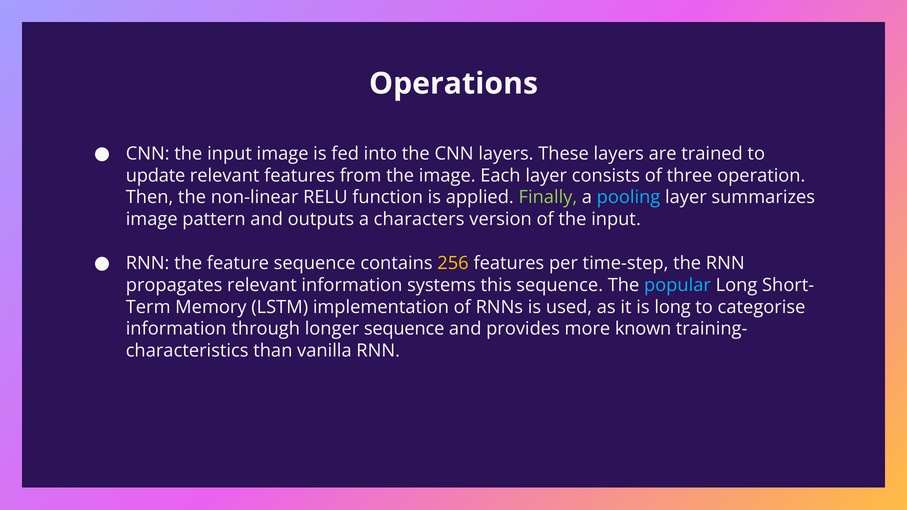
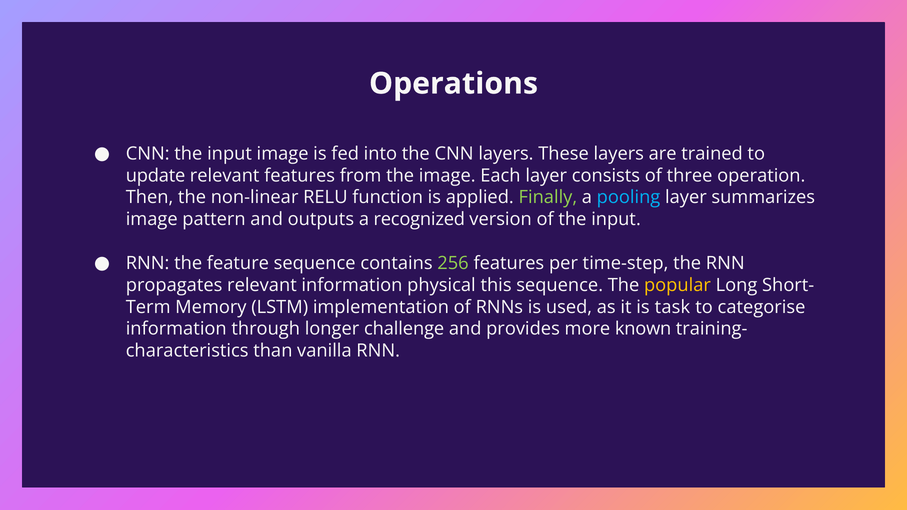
characters: characters -> recognized
256 colour: yellow -> light green
systems: systems -> physical
popular colour: light blue -> yellow
is long: long -> task
longer sequence: sequence -> challenge
